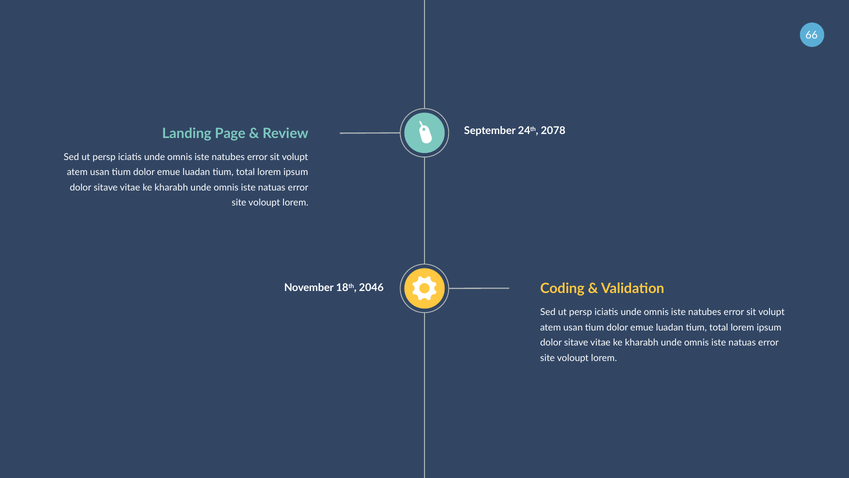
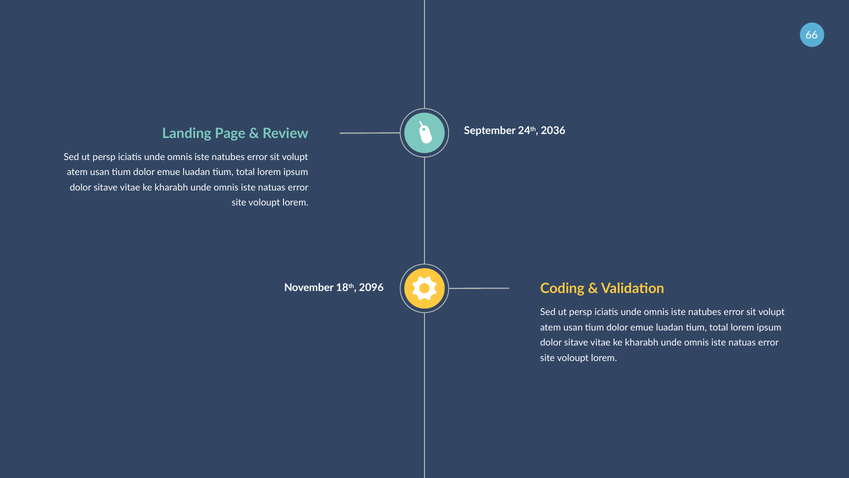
2078: 2078 -> 2036
2046: 2046 -> 2096
